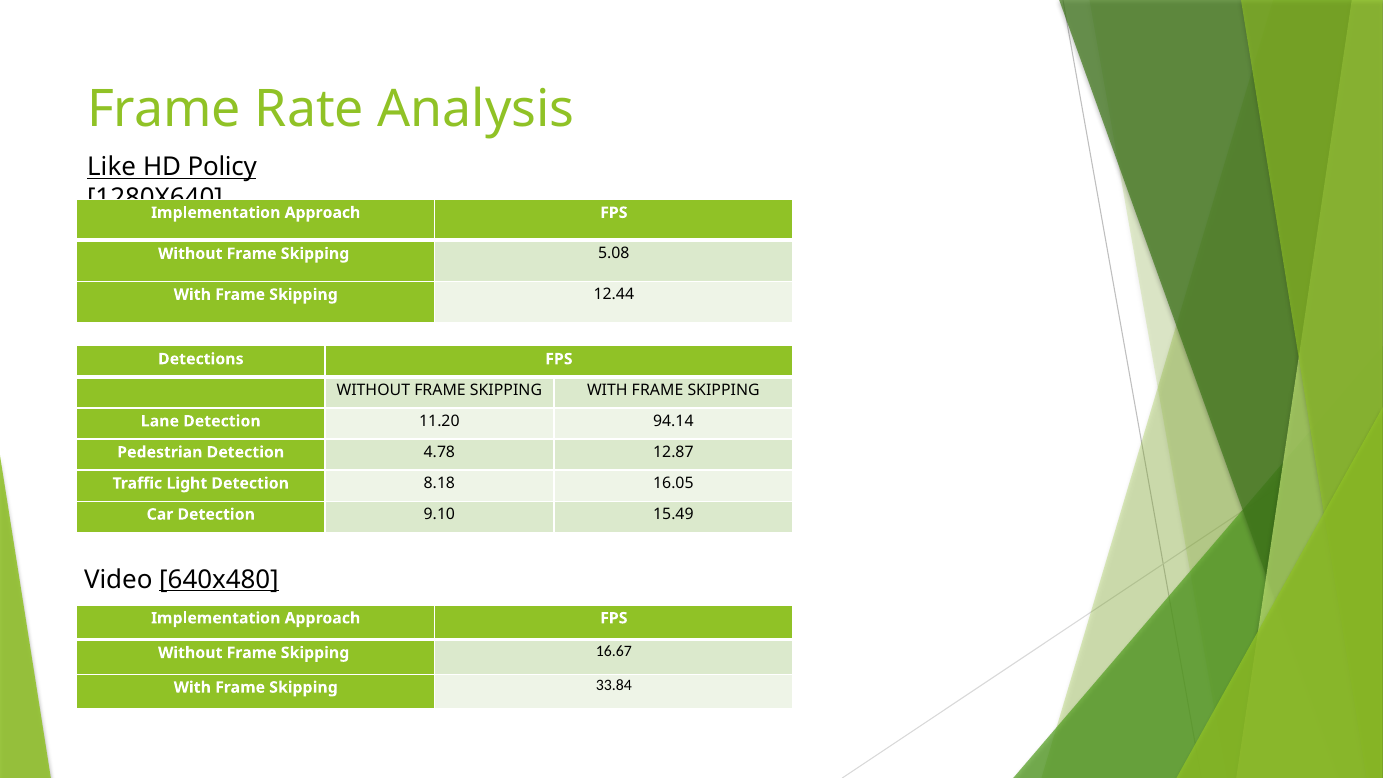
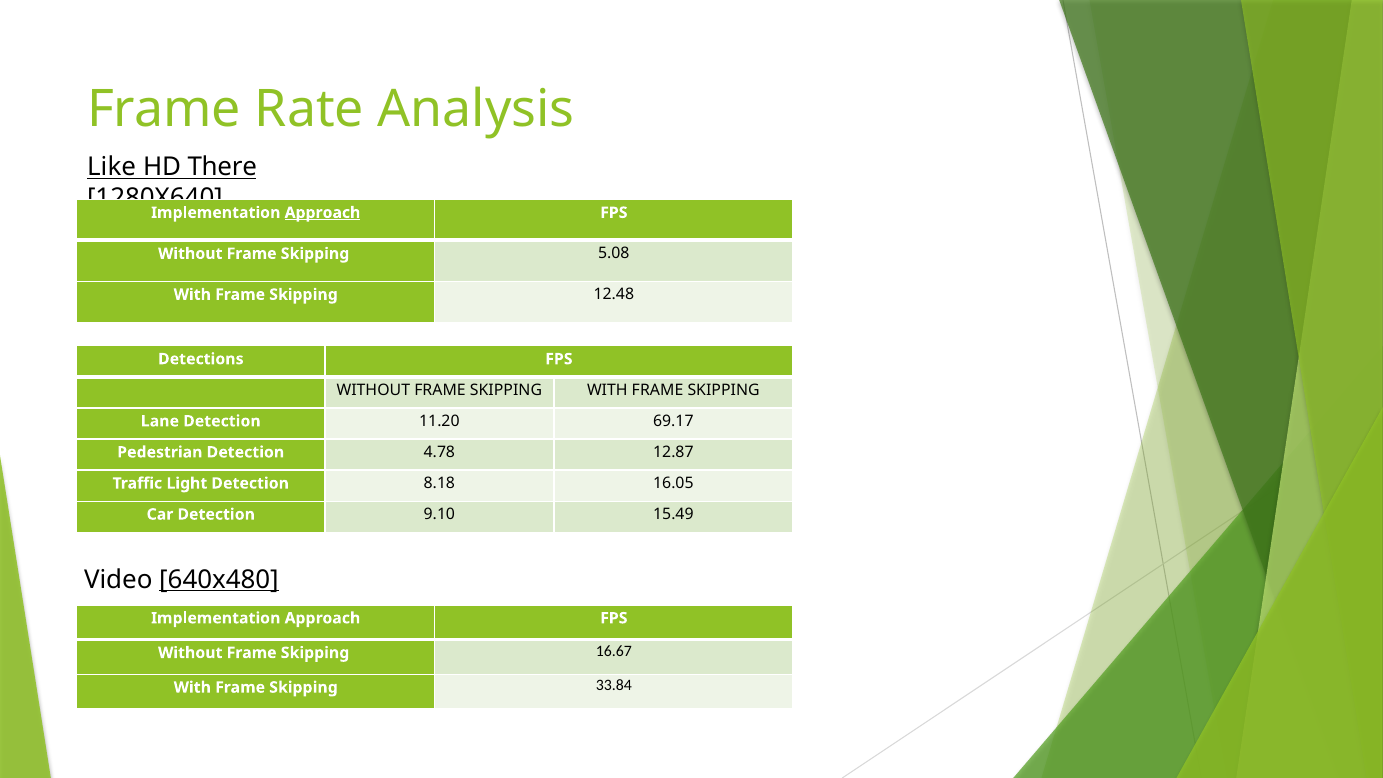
Policy: Policy -> There
Approach at (323, 213) underline: none -> present
12.44: 12.44 -> 12.48
94.14: 94.14 -> 69.17
